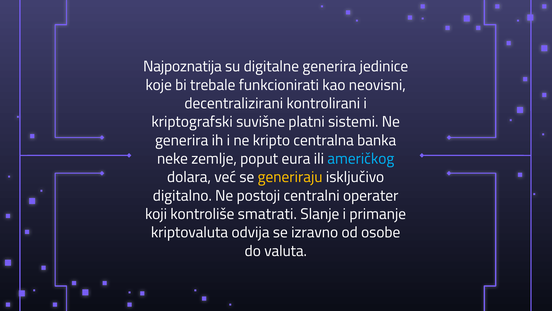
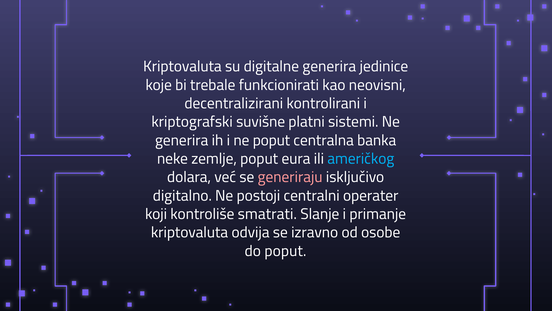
Najpoznatija at (182, 66): Najpoznatija -> Kriptovaluta
ne kripto: kripto -> poput
generiraju colour: yellow -> pink
do valuta: valuta -> poput
